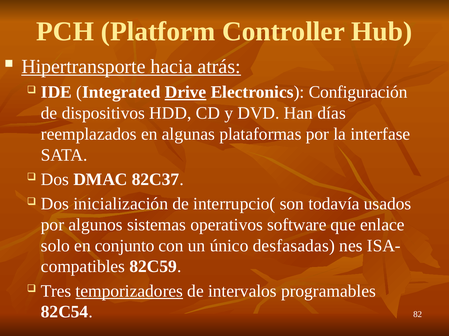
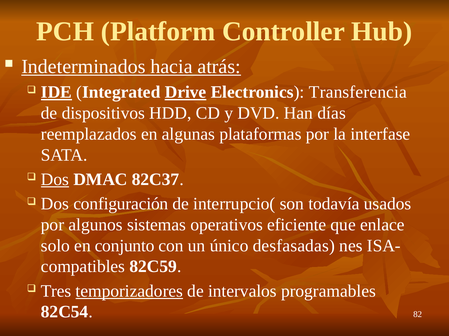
Hipertransporte: Hipertransporte -> Indeterminados
IDE underline: none -> present
Configuración: Configuración -> Transferencia
Dos at (55, 180) underline: none -> present
inicialización: inicialización -> configuración
software: software -> eficiente
